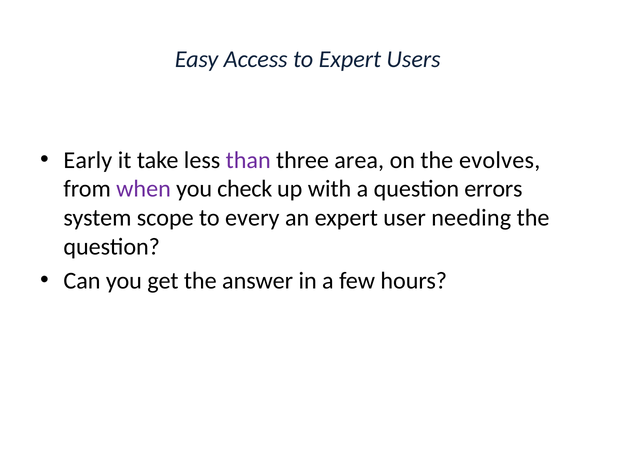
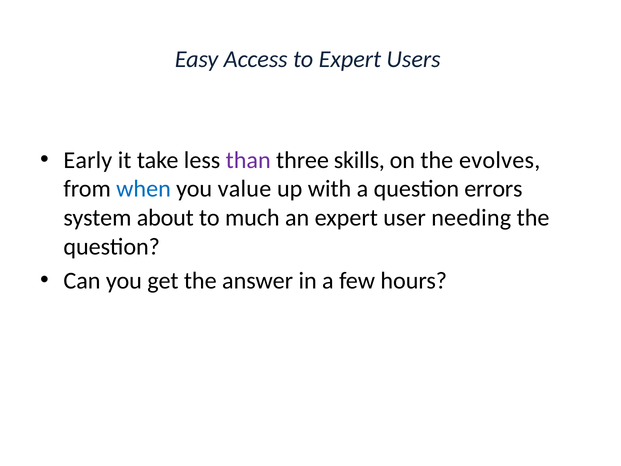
area: area -> skills
when colour: purple -> blue
check: check -> value
scope: scope -> about
every: every -> much
